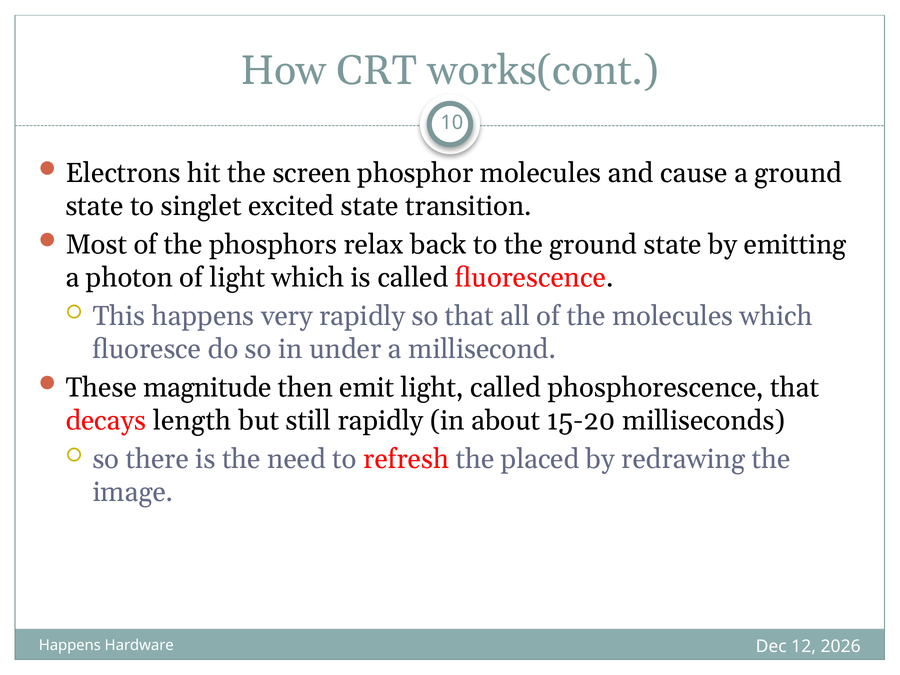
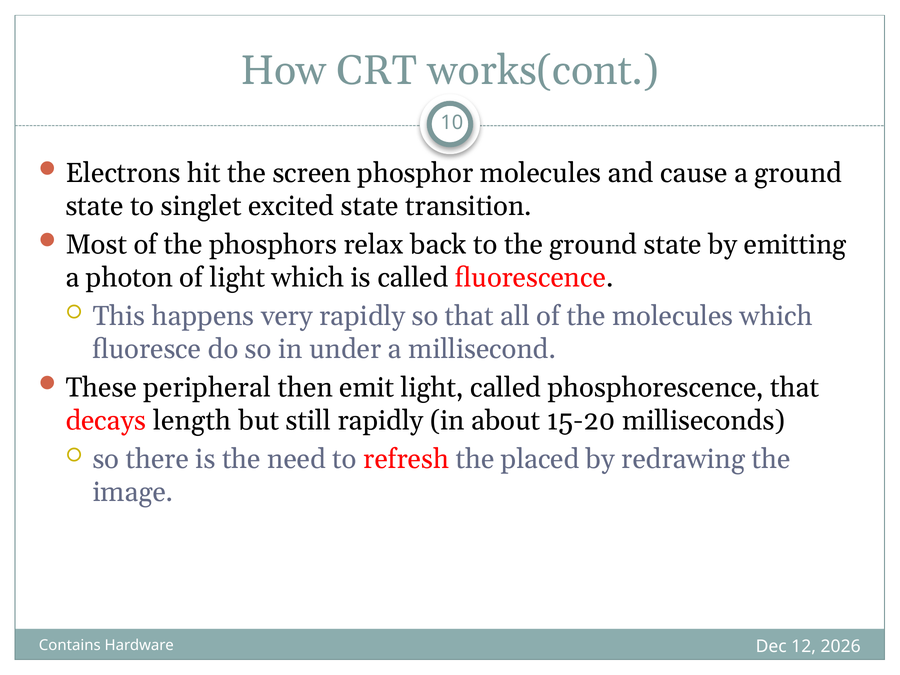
magnitude: magnitude -> peripheral
Happens at (70, 645): Happens -> Contains
